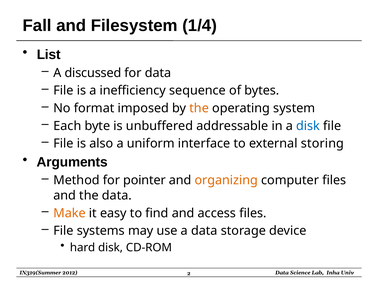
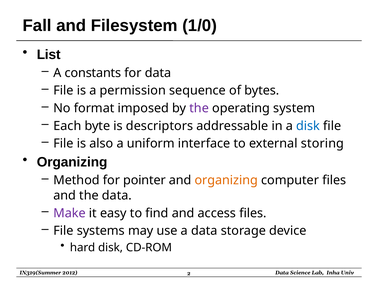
1/4: 1/4 -> 1/0
discussed: discussed -> constants
inefficiency: inefficiency -> permission
the at (199, 108) colour: orange -> purple
unbuffered: unbuffered -> descriptors
Arguments at (72, 162): Arguments -> Organizing
Make colour: orange -> purple
